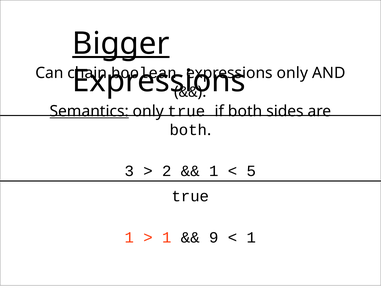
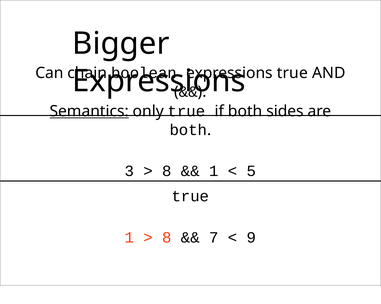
Bigger underline: present -> none
only at (292, 73): only -> true
2 at (167, 171): 2 -> 8
1 at (167, 238): 1 -> 8
9: 9 -> 7
1 at (251, 238): 1 -> 9
